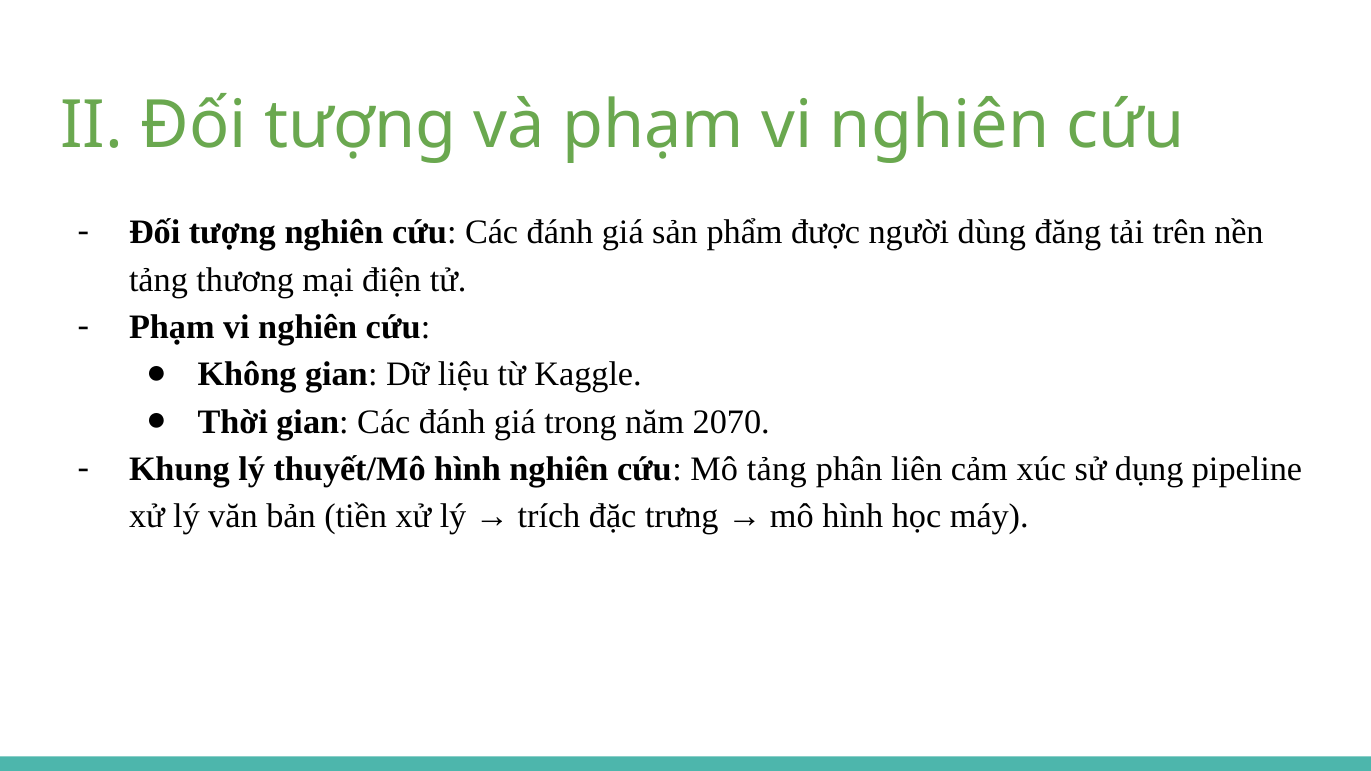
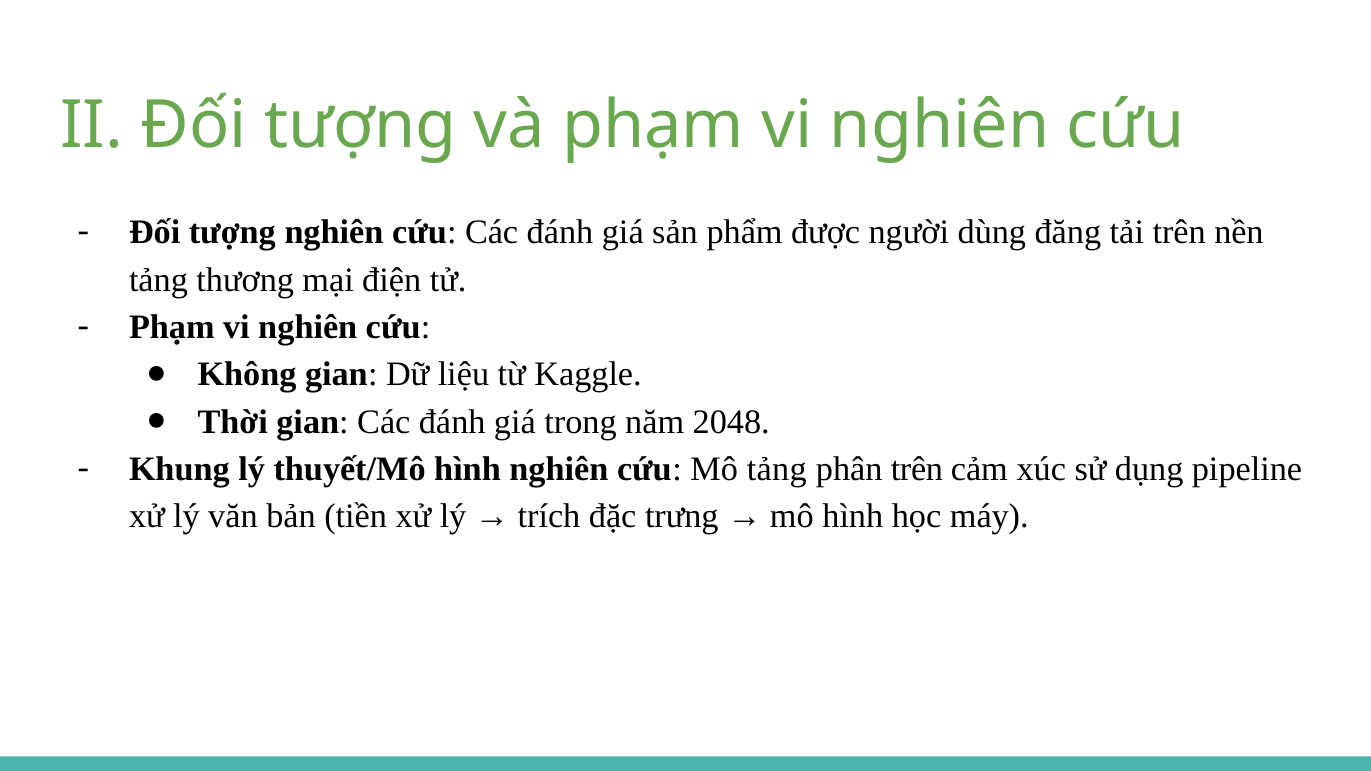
2070: 2070 -> 2048
phân liên: liên -> trên
